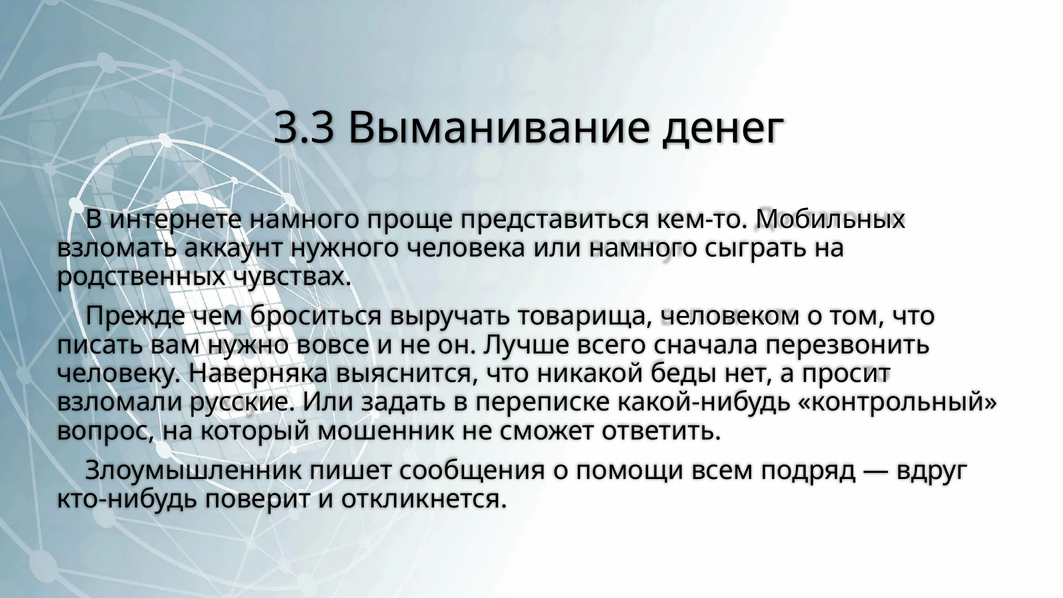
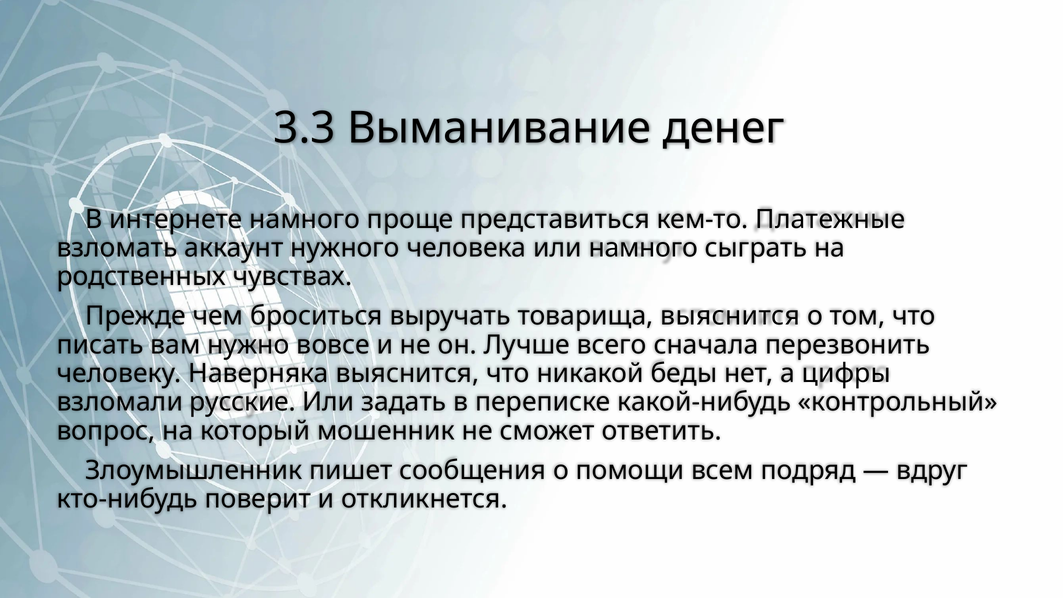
Мобильных: Мобильных -> Платежные
товарища человеком: человеком -> выяснится
просит: просит -> цифры
